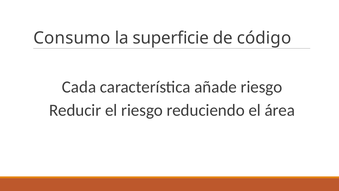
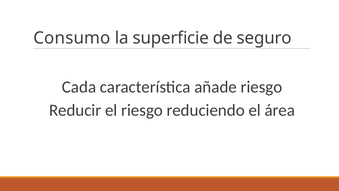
código: código -> seguro
